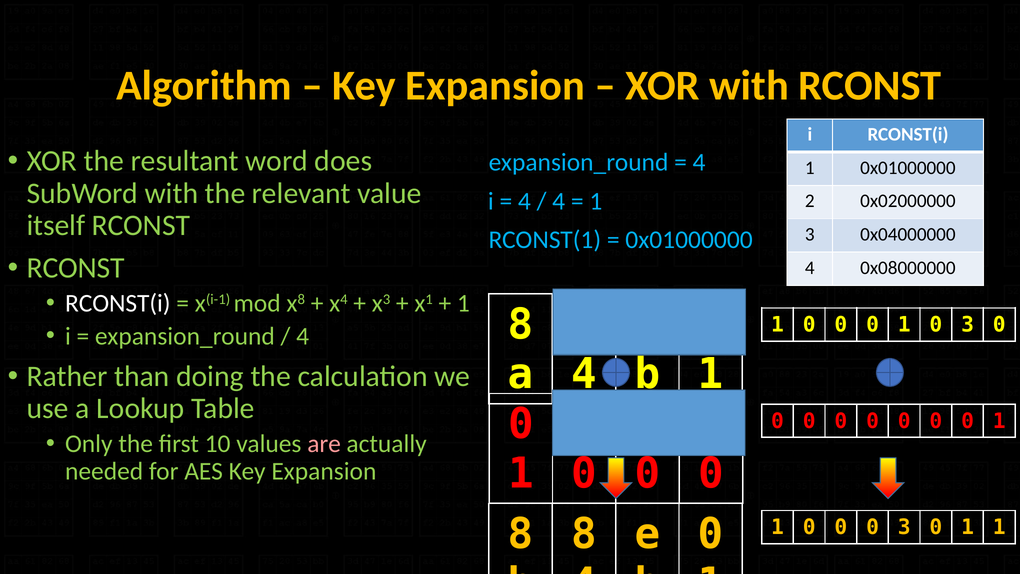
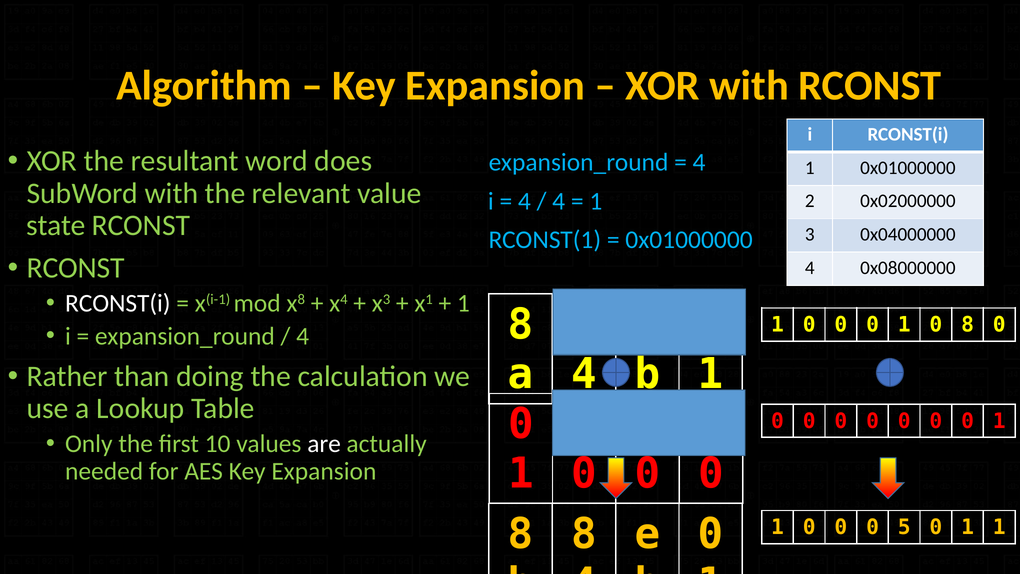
itself: itself -> state
1 0 3: 3 -> 8
are colour: pink -> white
0 0 3: 3 -> 5
